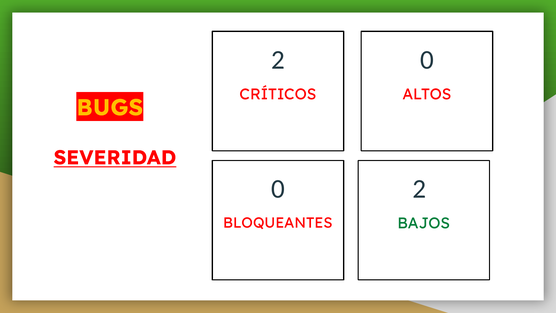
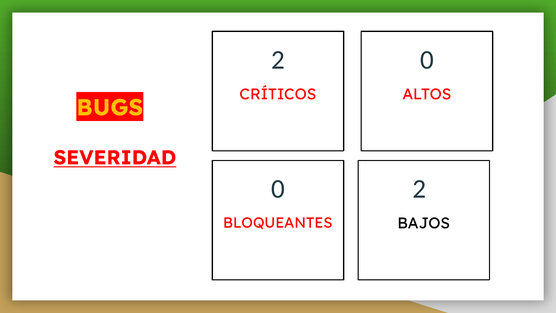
BAJOS colour: green -> black
